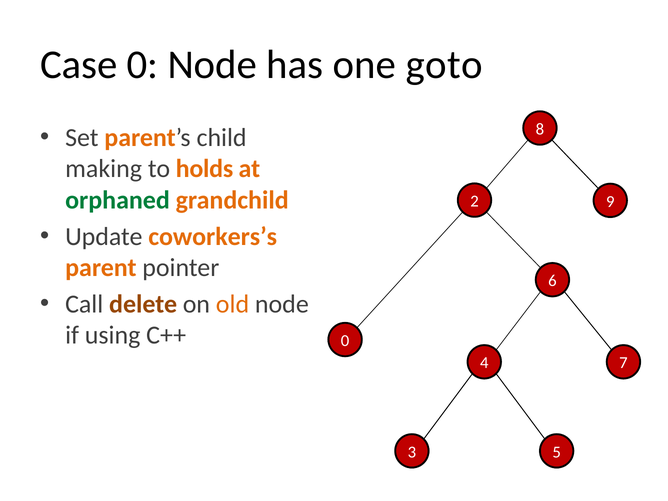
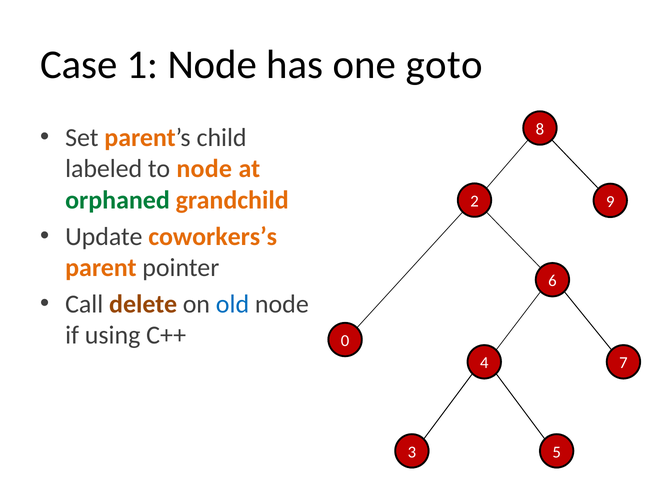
Case 0: 0 -> 1
making: making -> labeled
to holds: holds -> node
old colour: orange -> blue
